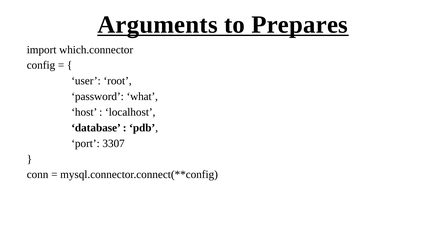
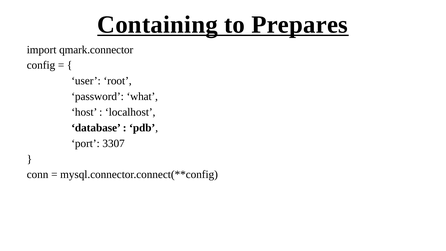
Arguments: Arguments -> Containing
which.connector: which.connector -> qmark.connector
